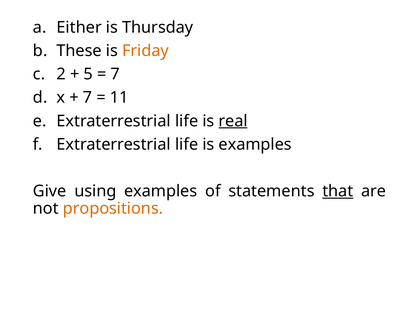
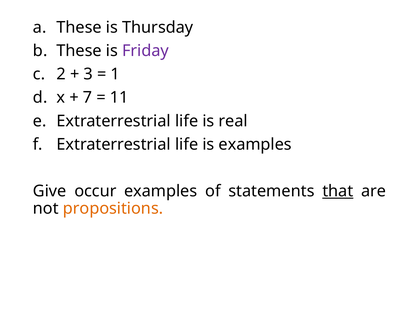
Either at (79, 27): Either -> These
Friday colour: orange -> purple
5: 5 -> 3
7 at (115, 74): 7 -> 1
real underline: present -> none
using: using -> occur
